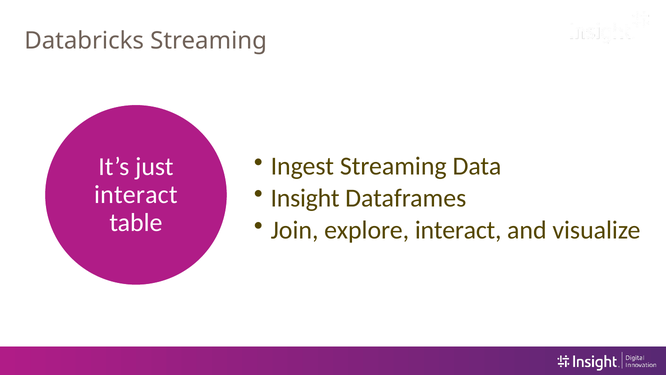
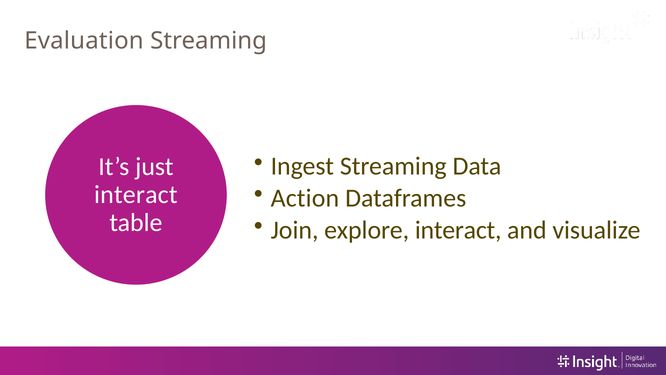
Databricks: Databricks -> Evaluation
Insight: Insight -> Action
